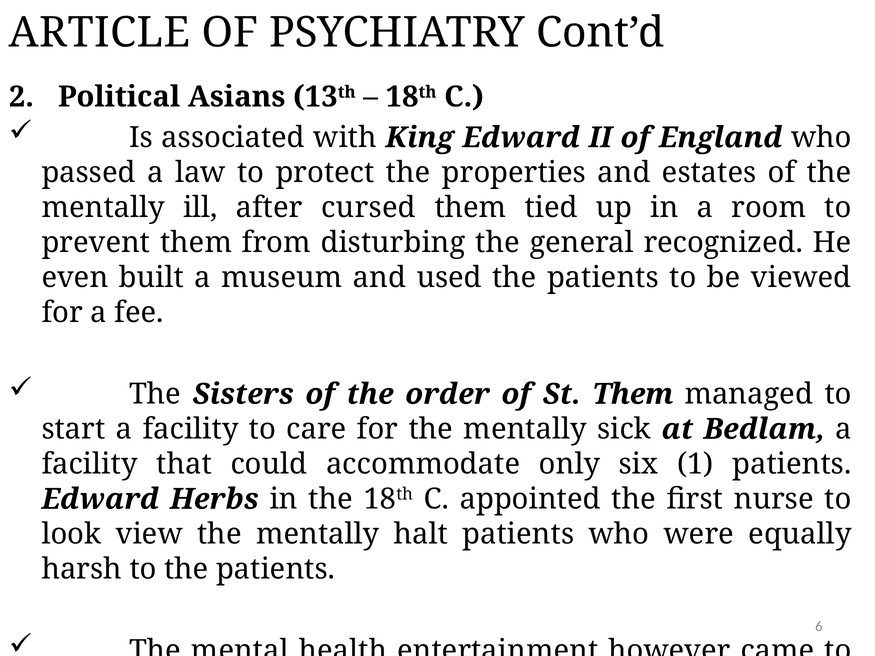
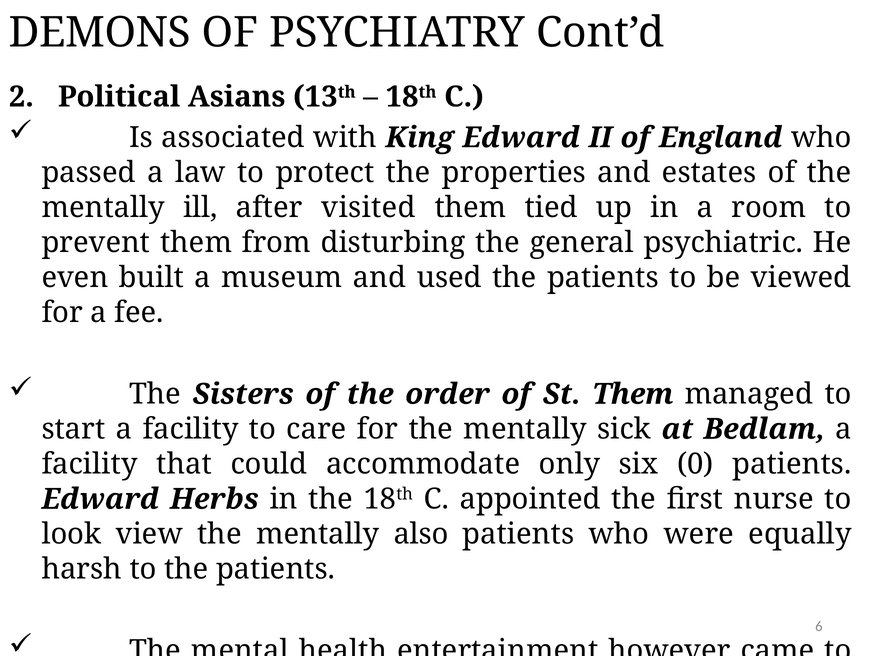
ARTICLE: ARTICLE -> DEMONS
cursed: cursed -> visited
recognized: recognized -> psychiatric
1: 1 -> 0
mentally halt: halt -> also
